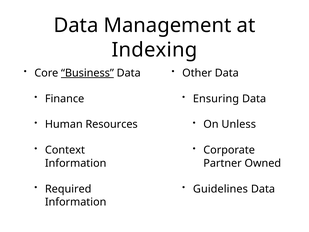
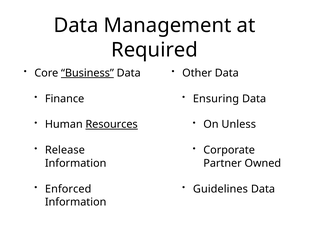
Indexing: Indexing -> Required
Resources underline: none -> present
Context: Context -> Release
Required: Required -> Enforced
